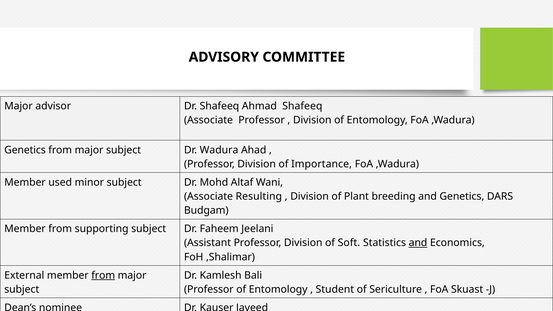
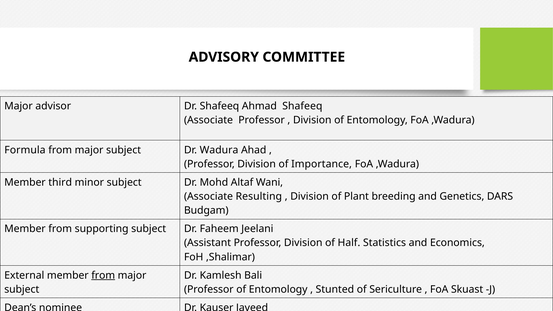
Genetics at (25, 150): Genetics -> Formula
used: used -> third
Soft: Soft -> Half
and at (418, 243) underline: present -> none
Student: Student -> Stunted
